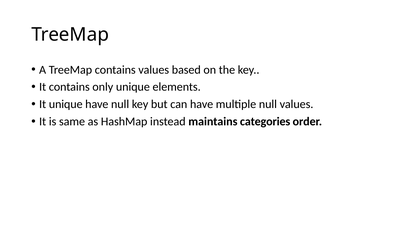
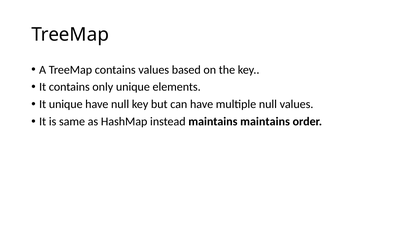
maintains categories: categories -> maintains
